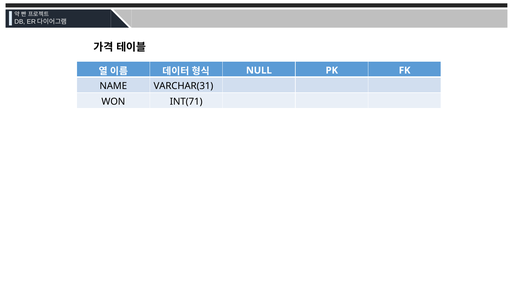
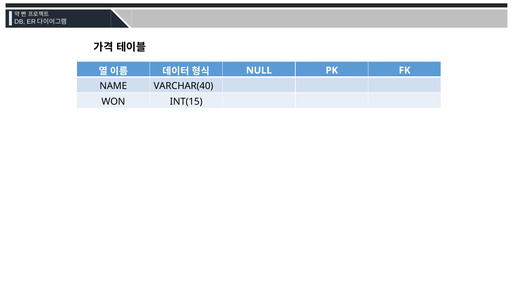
VARCHAR(31: VARCHAR(31 -> VARCHAR(40
INT(71: INT(71 -> INT(15
